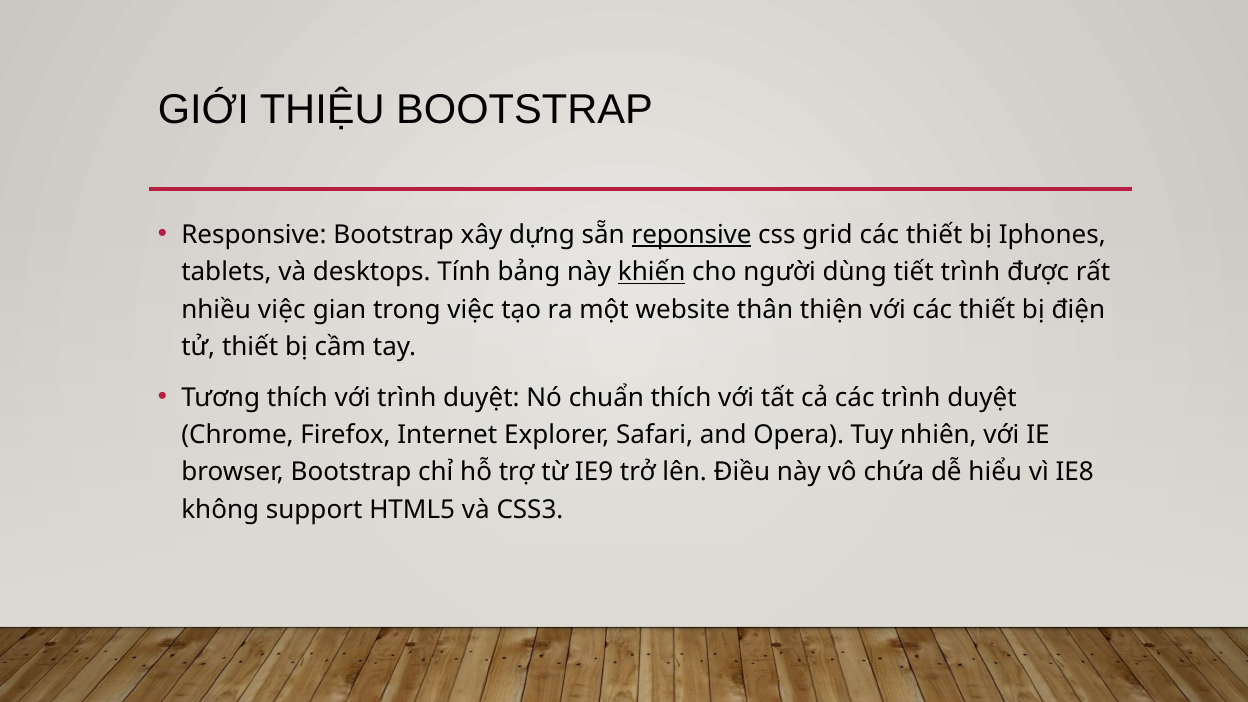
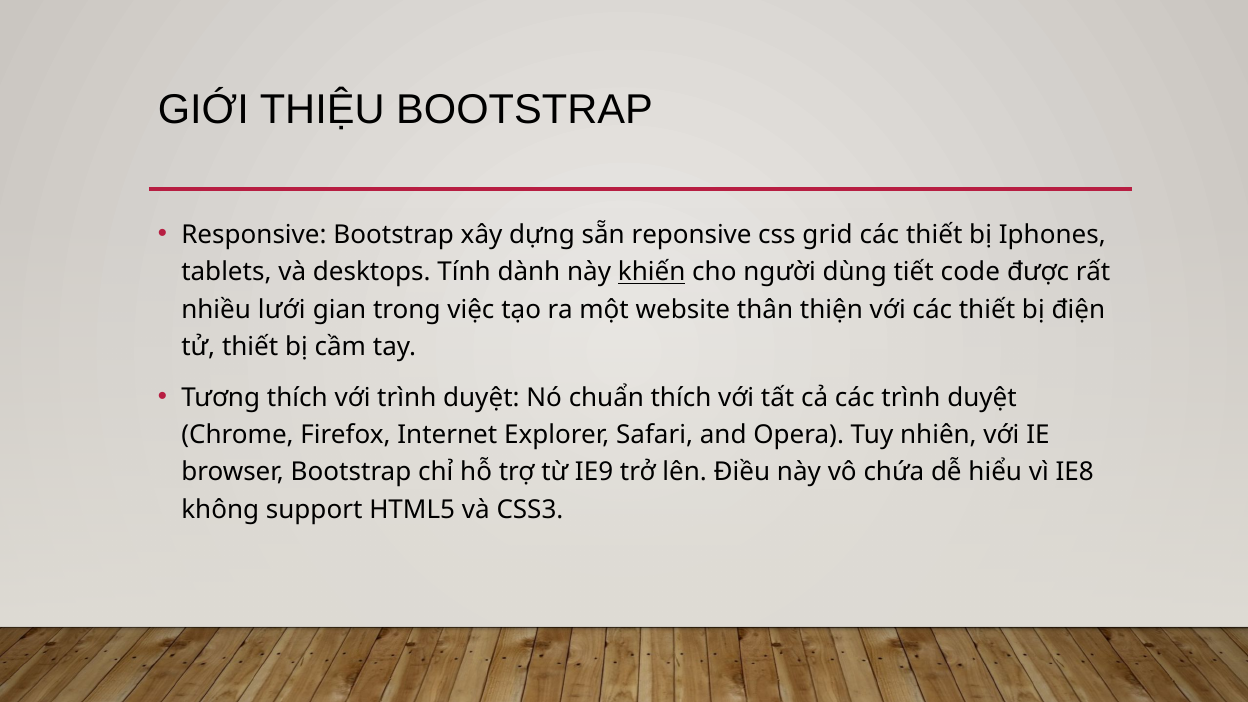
reponsive underline: present -> none
bảng: bảng -> dành
tiết trình: trình -> code
nhiều việc: việc -> lưới
